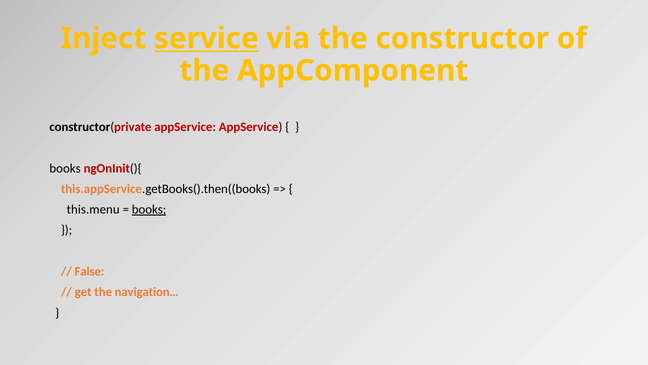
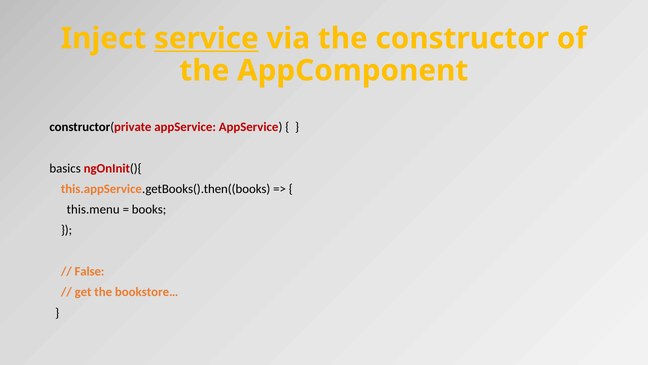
books at (65, 168): books -> basics
books at (149, 209) underline: present -> none
navigation…: navigation… -> bookstore…
